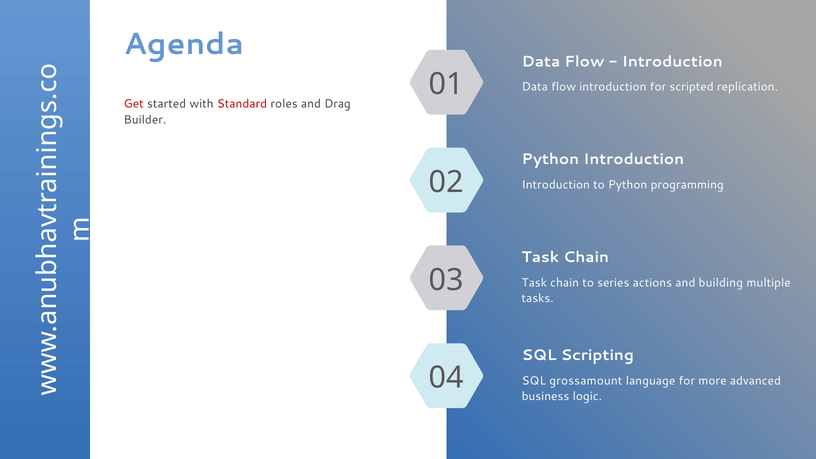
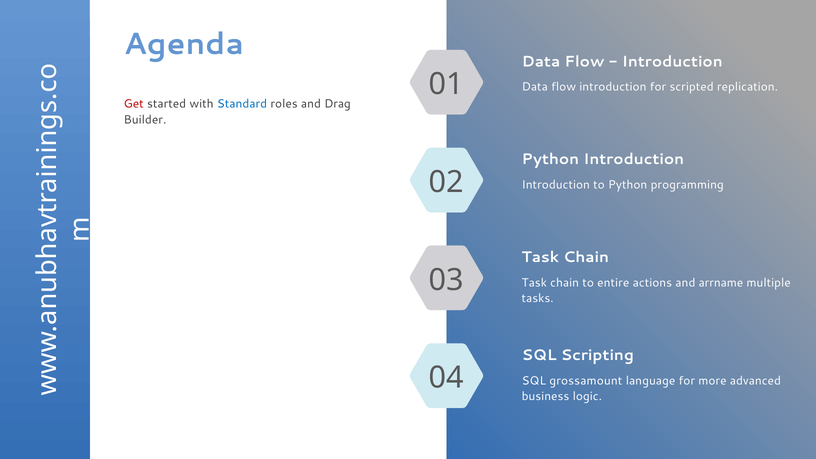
Standard colour: red -> blue
series: series -> entire
building: building -> arrname
